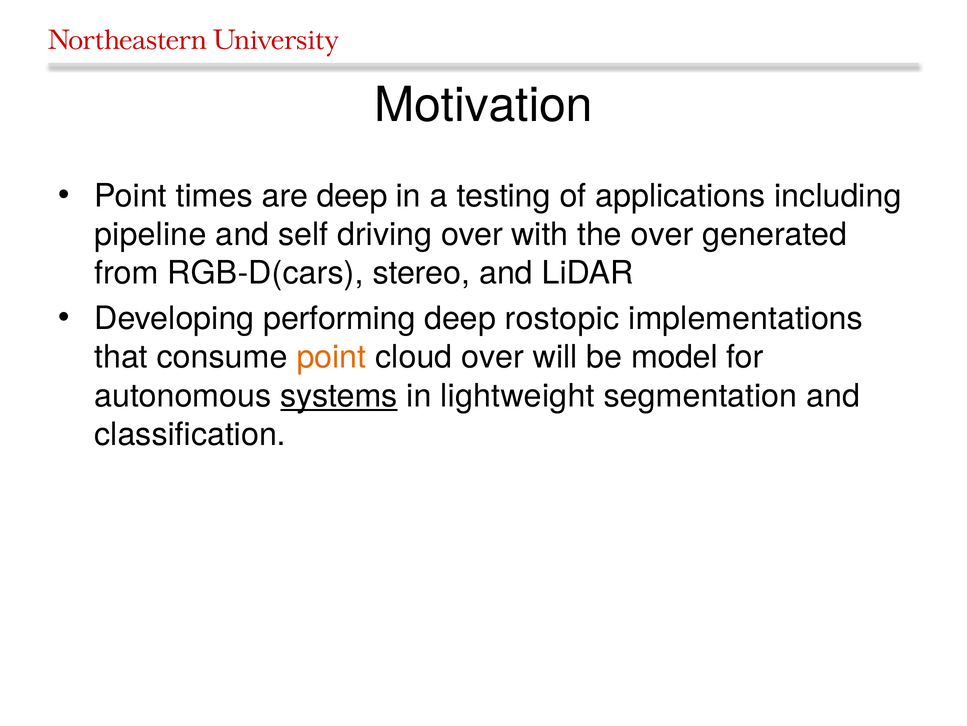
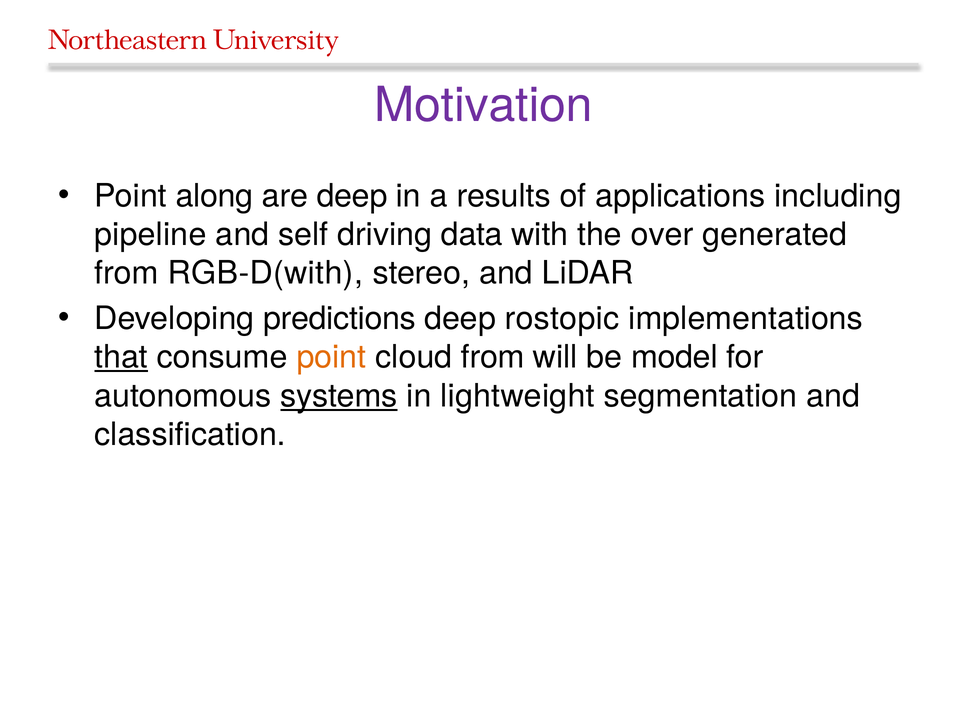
Motivation colour: black -> purple
times: times -> along
testing: testing -> results
driving over: over -> data
RGB-D(cars: RGB-D(cars -> RGB-D(with
performing: performing -> predictions
that underline: none -> present
cloud over: over -> from
